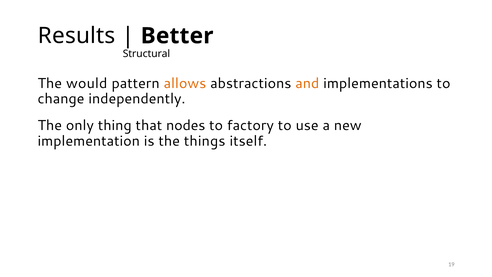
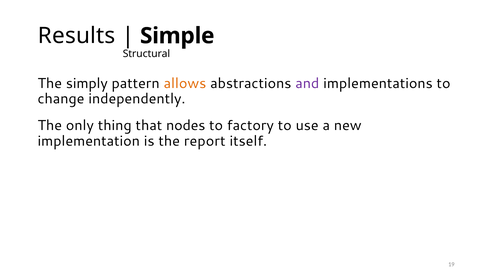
Better: Better -> Simple
would: would -> simply
and colour: orange -> purple
things: things -> report
